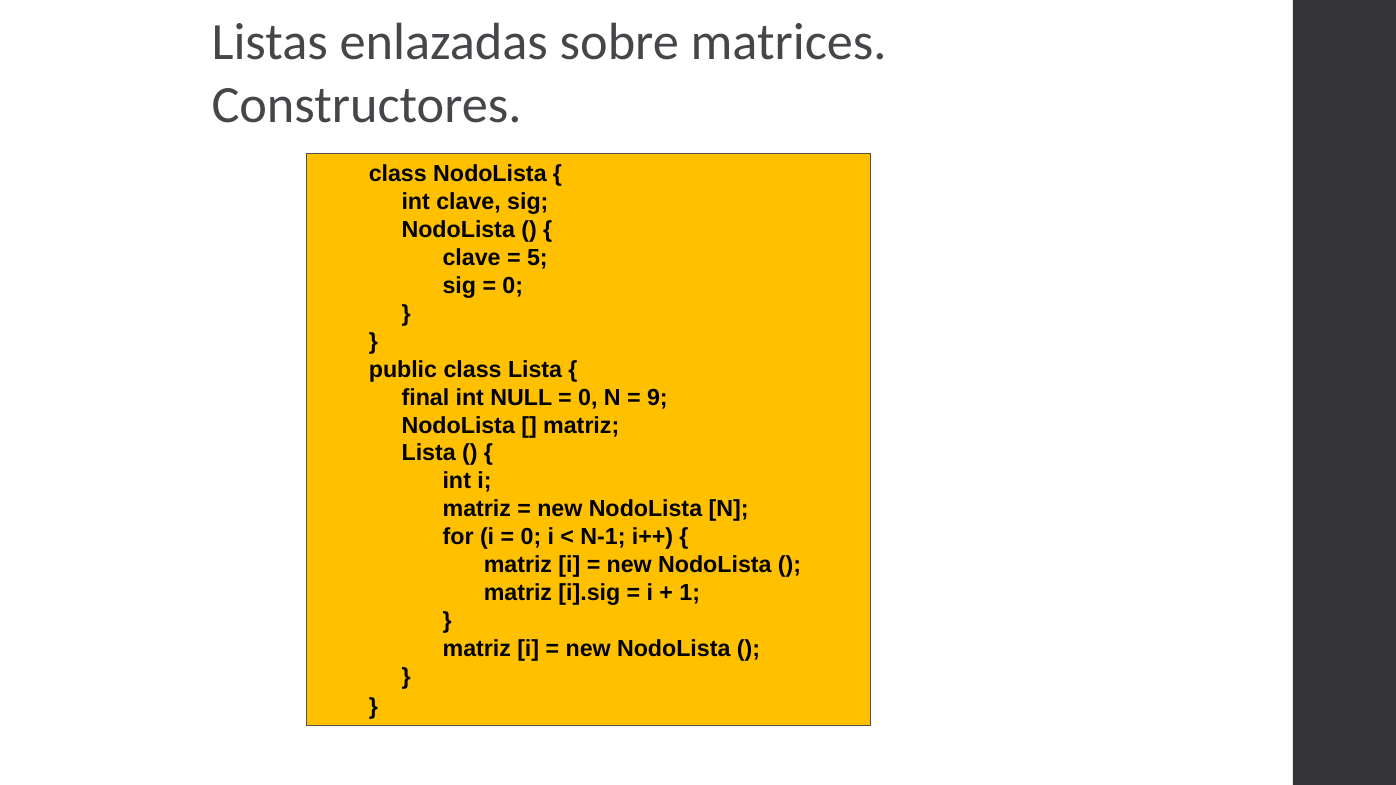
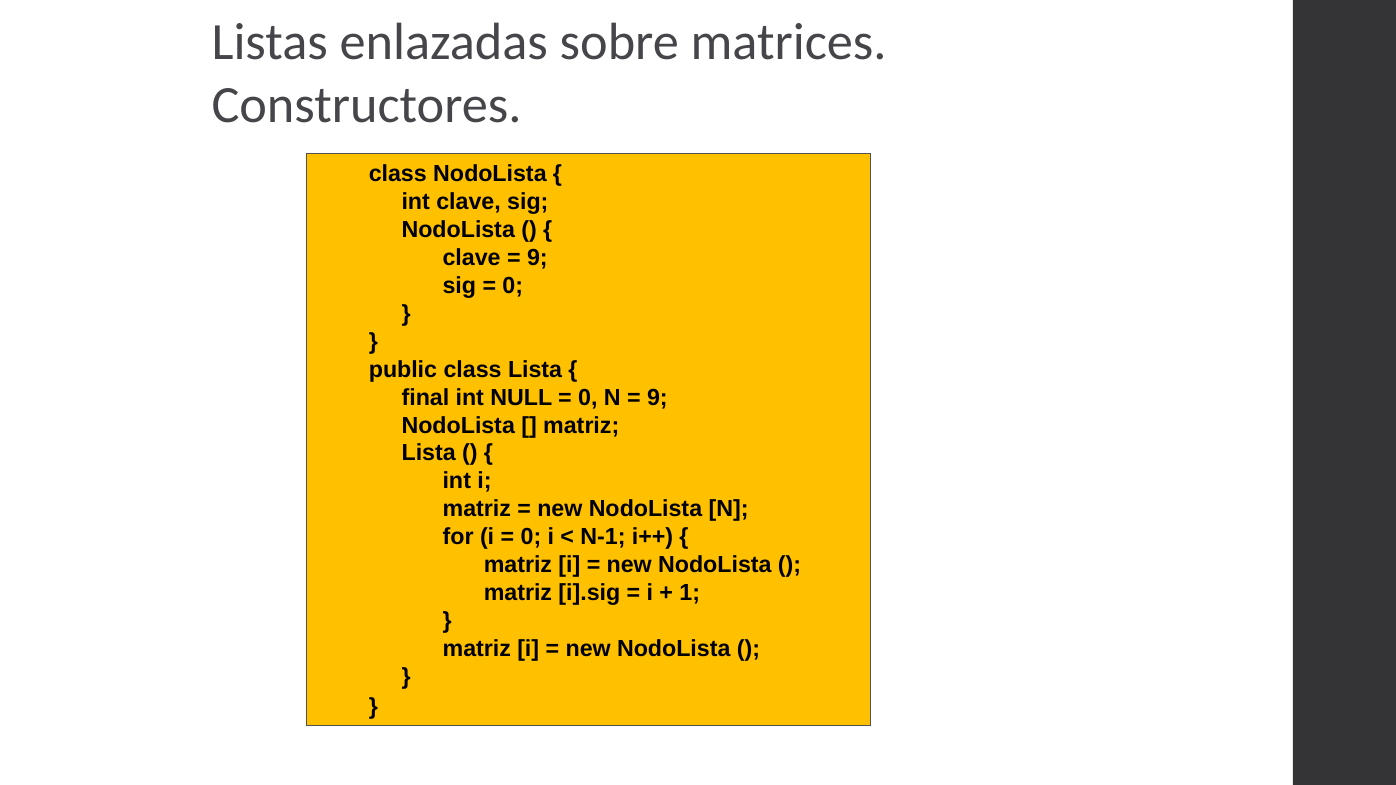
5 at (537, 258): 5 -> 9
